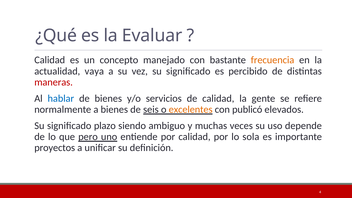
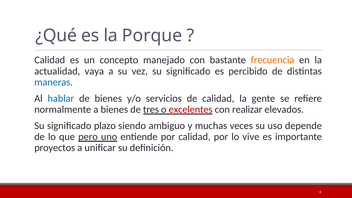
Evaluar: Evaluar -> Porque
maneras colour: red -> blue
seis: seis -> tres
excelentes colour: orange -> red
publicó: publicó -> realizar
sola: sola -> vive
